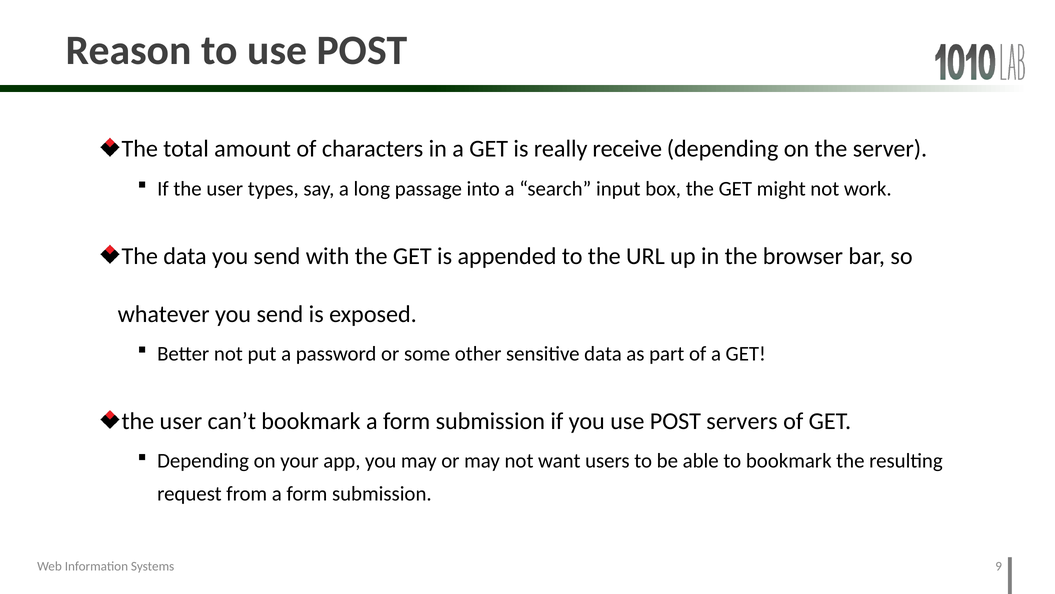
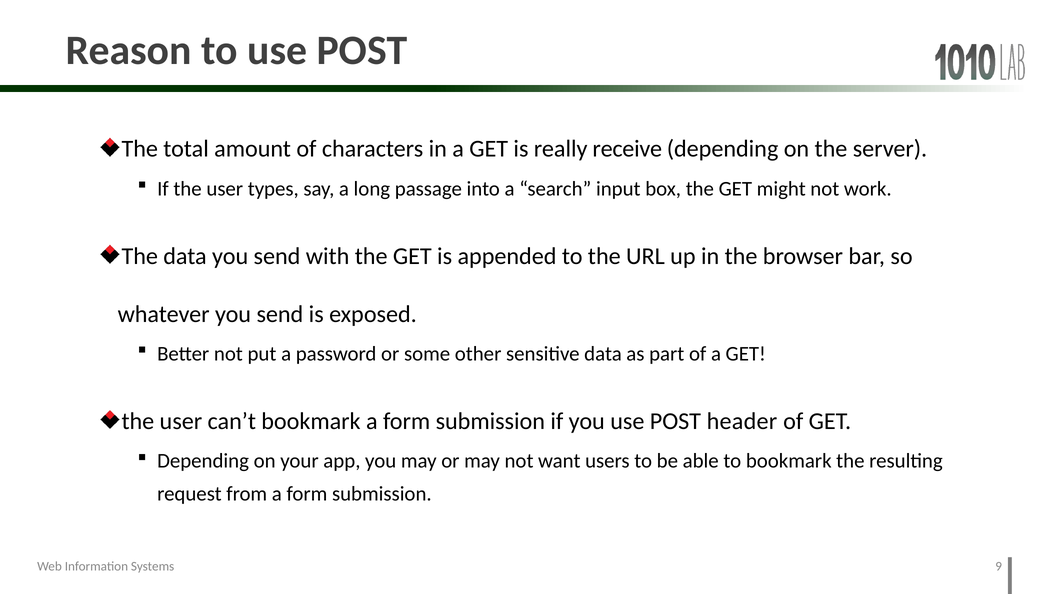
servers: servers -> header
